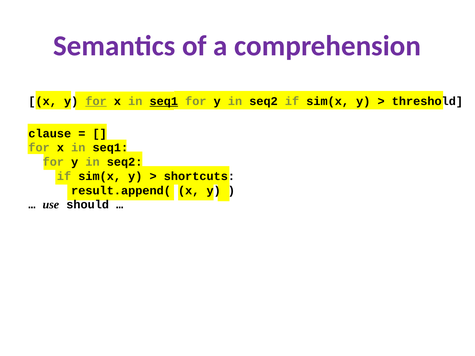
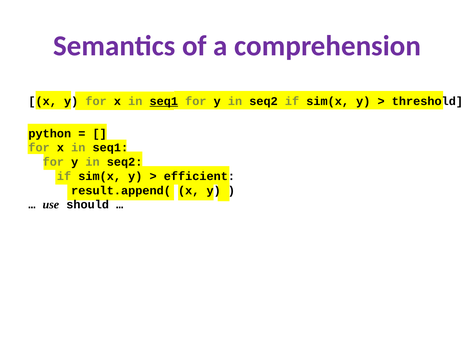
for at (96, 101) underline: present -> none
clause: clause -> python
shortcuts: shortcuts -> efficient
